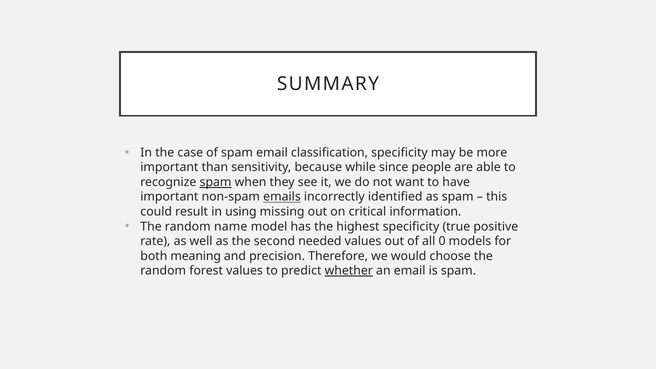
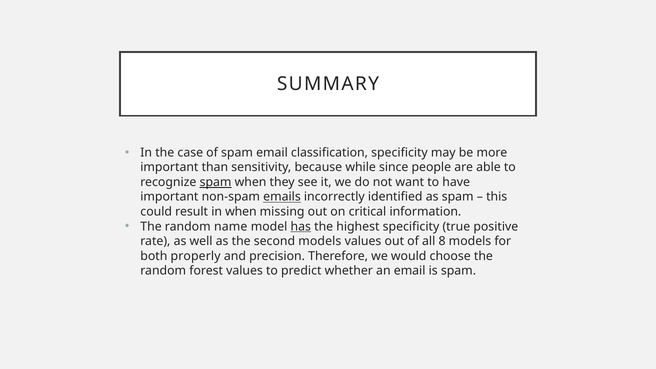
in using: using -> when
has underline: none -> present
second needed: needed -> models
0: 0 -> 8
meaning: meaning -> properly
whether underline: present -> none
